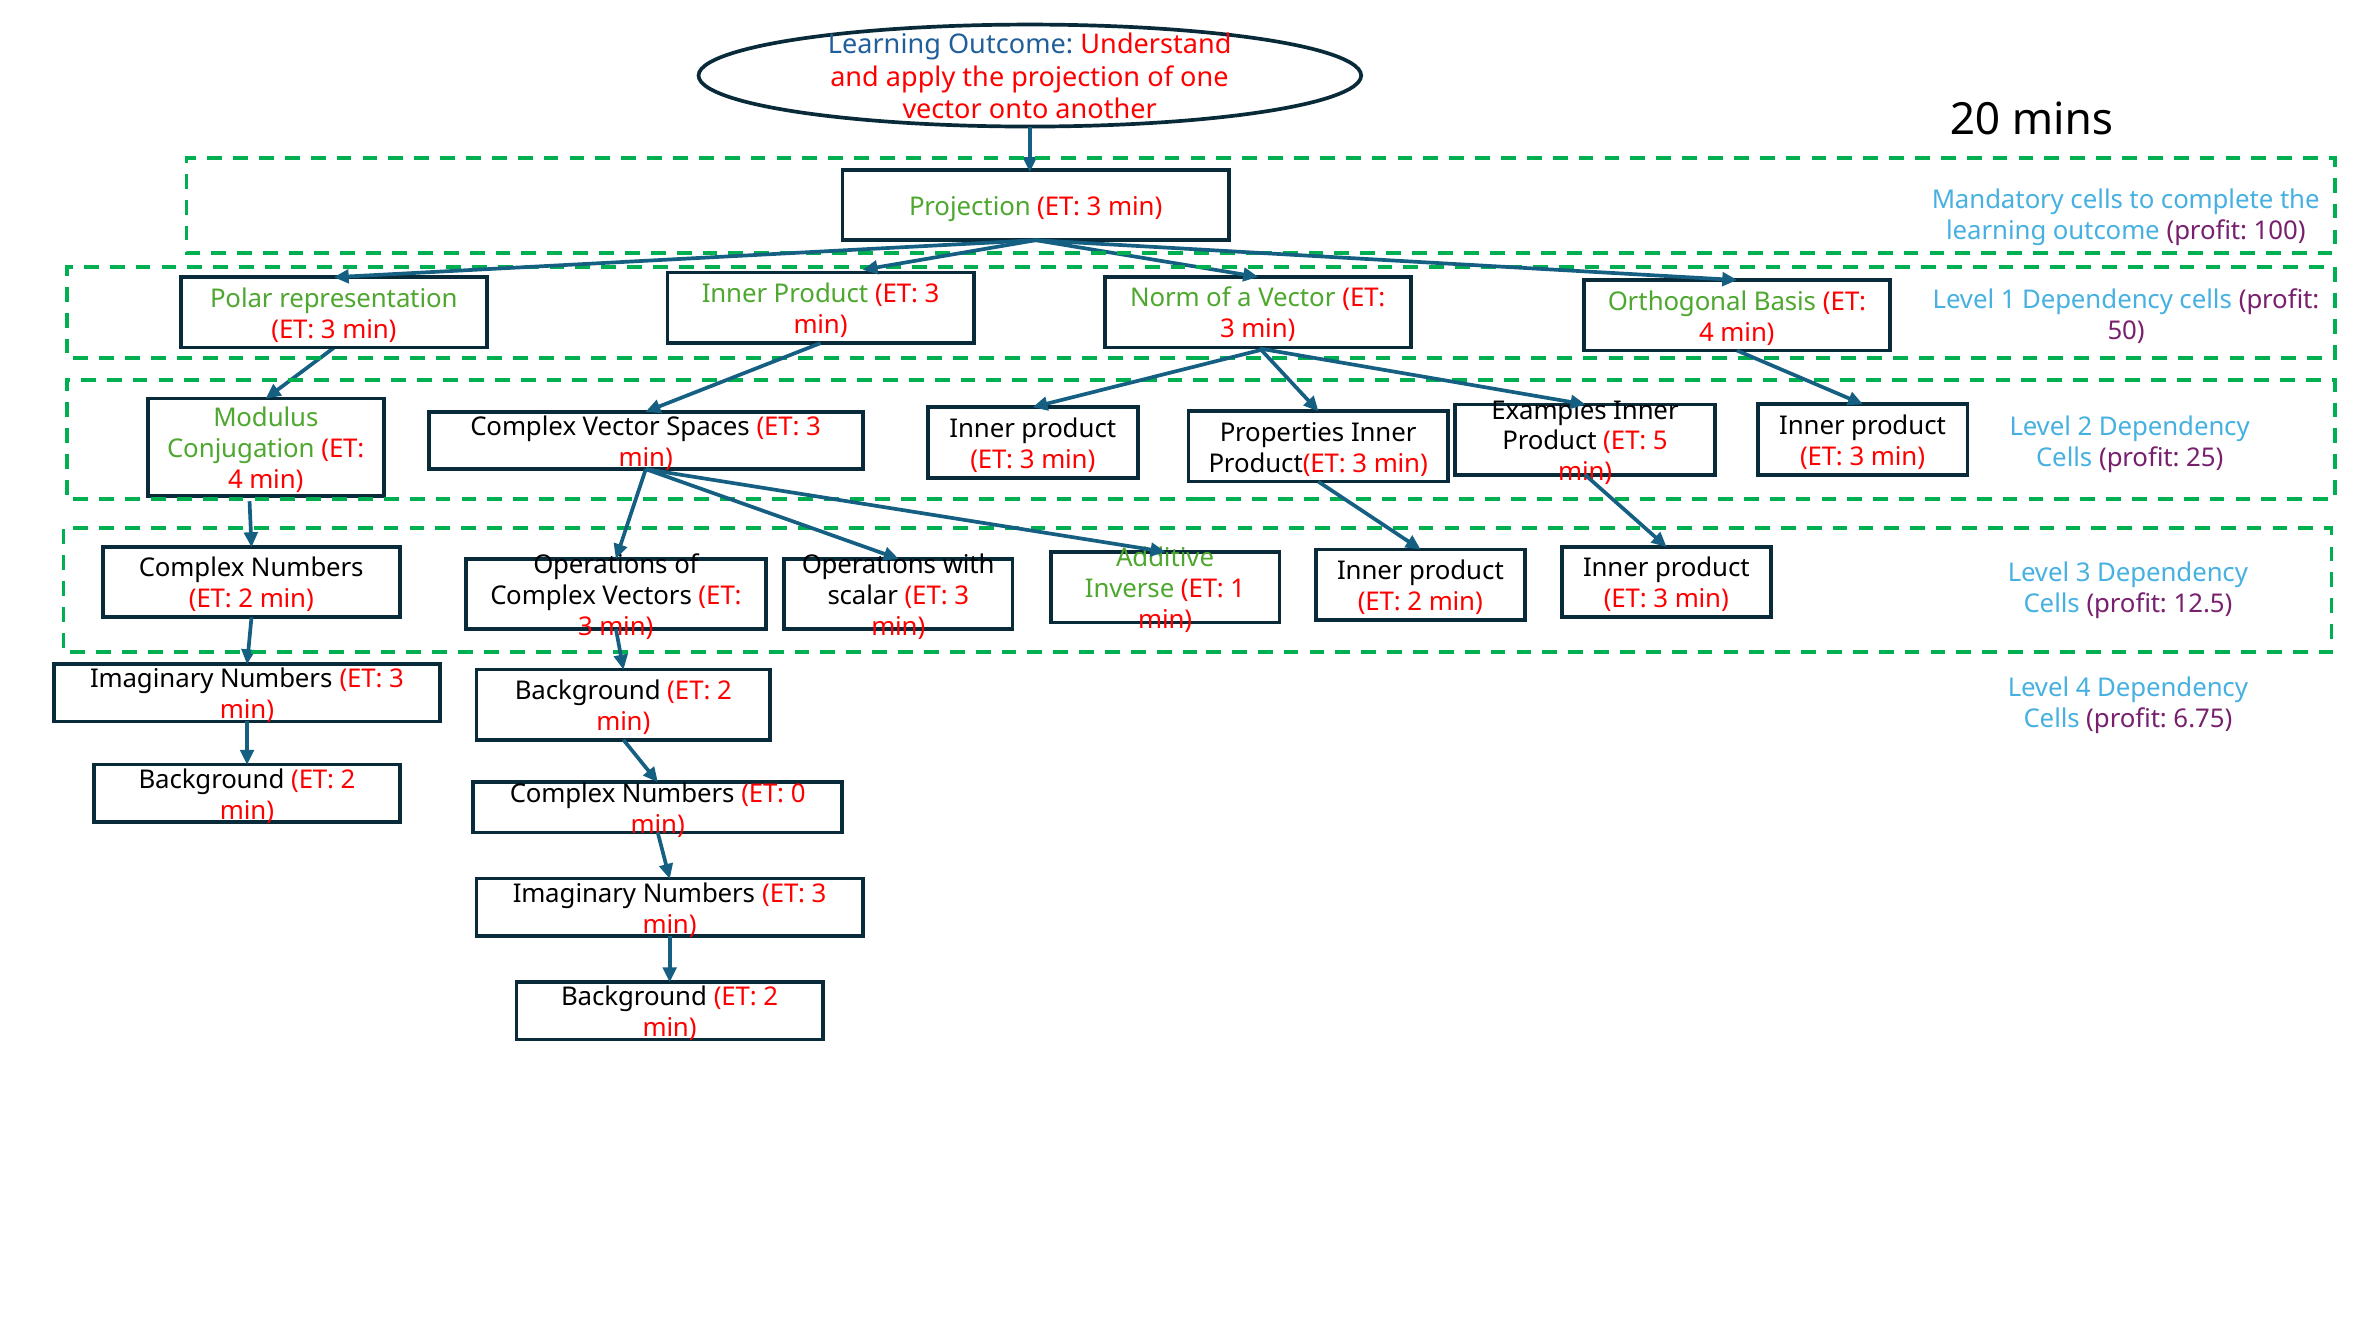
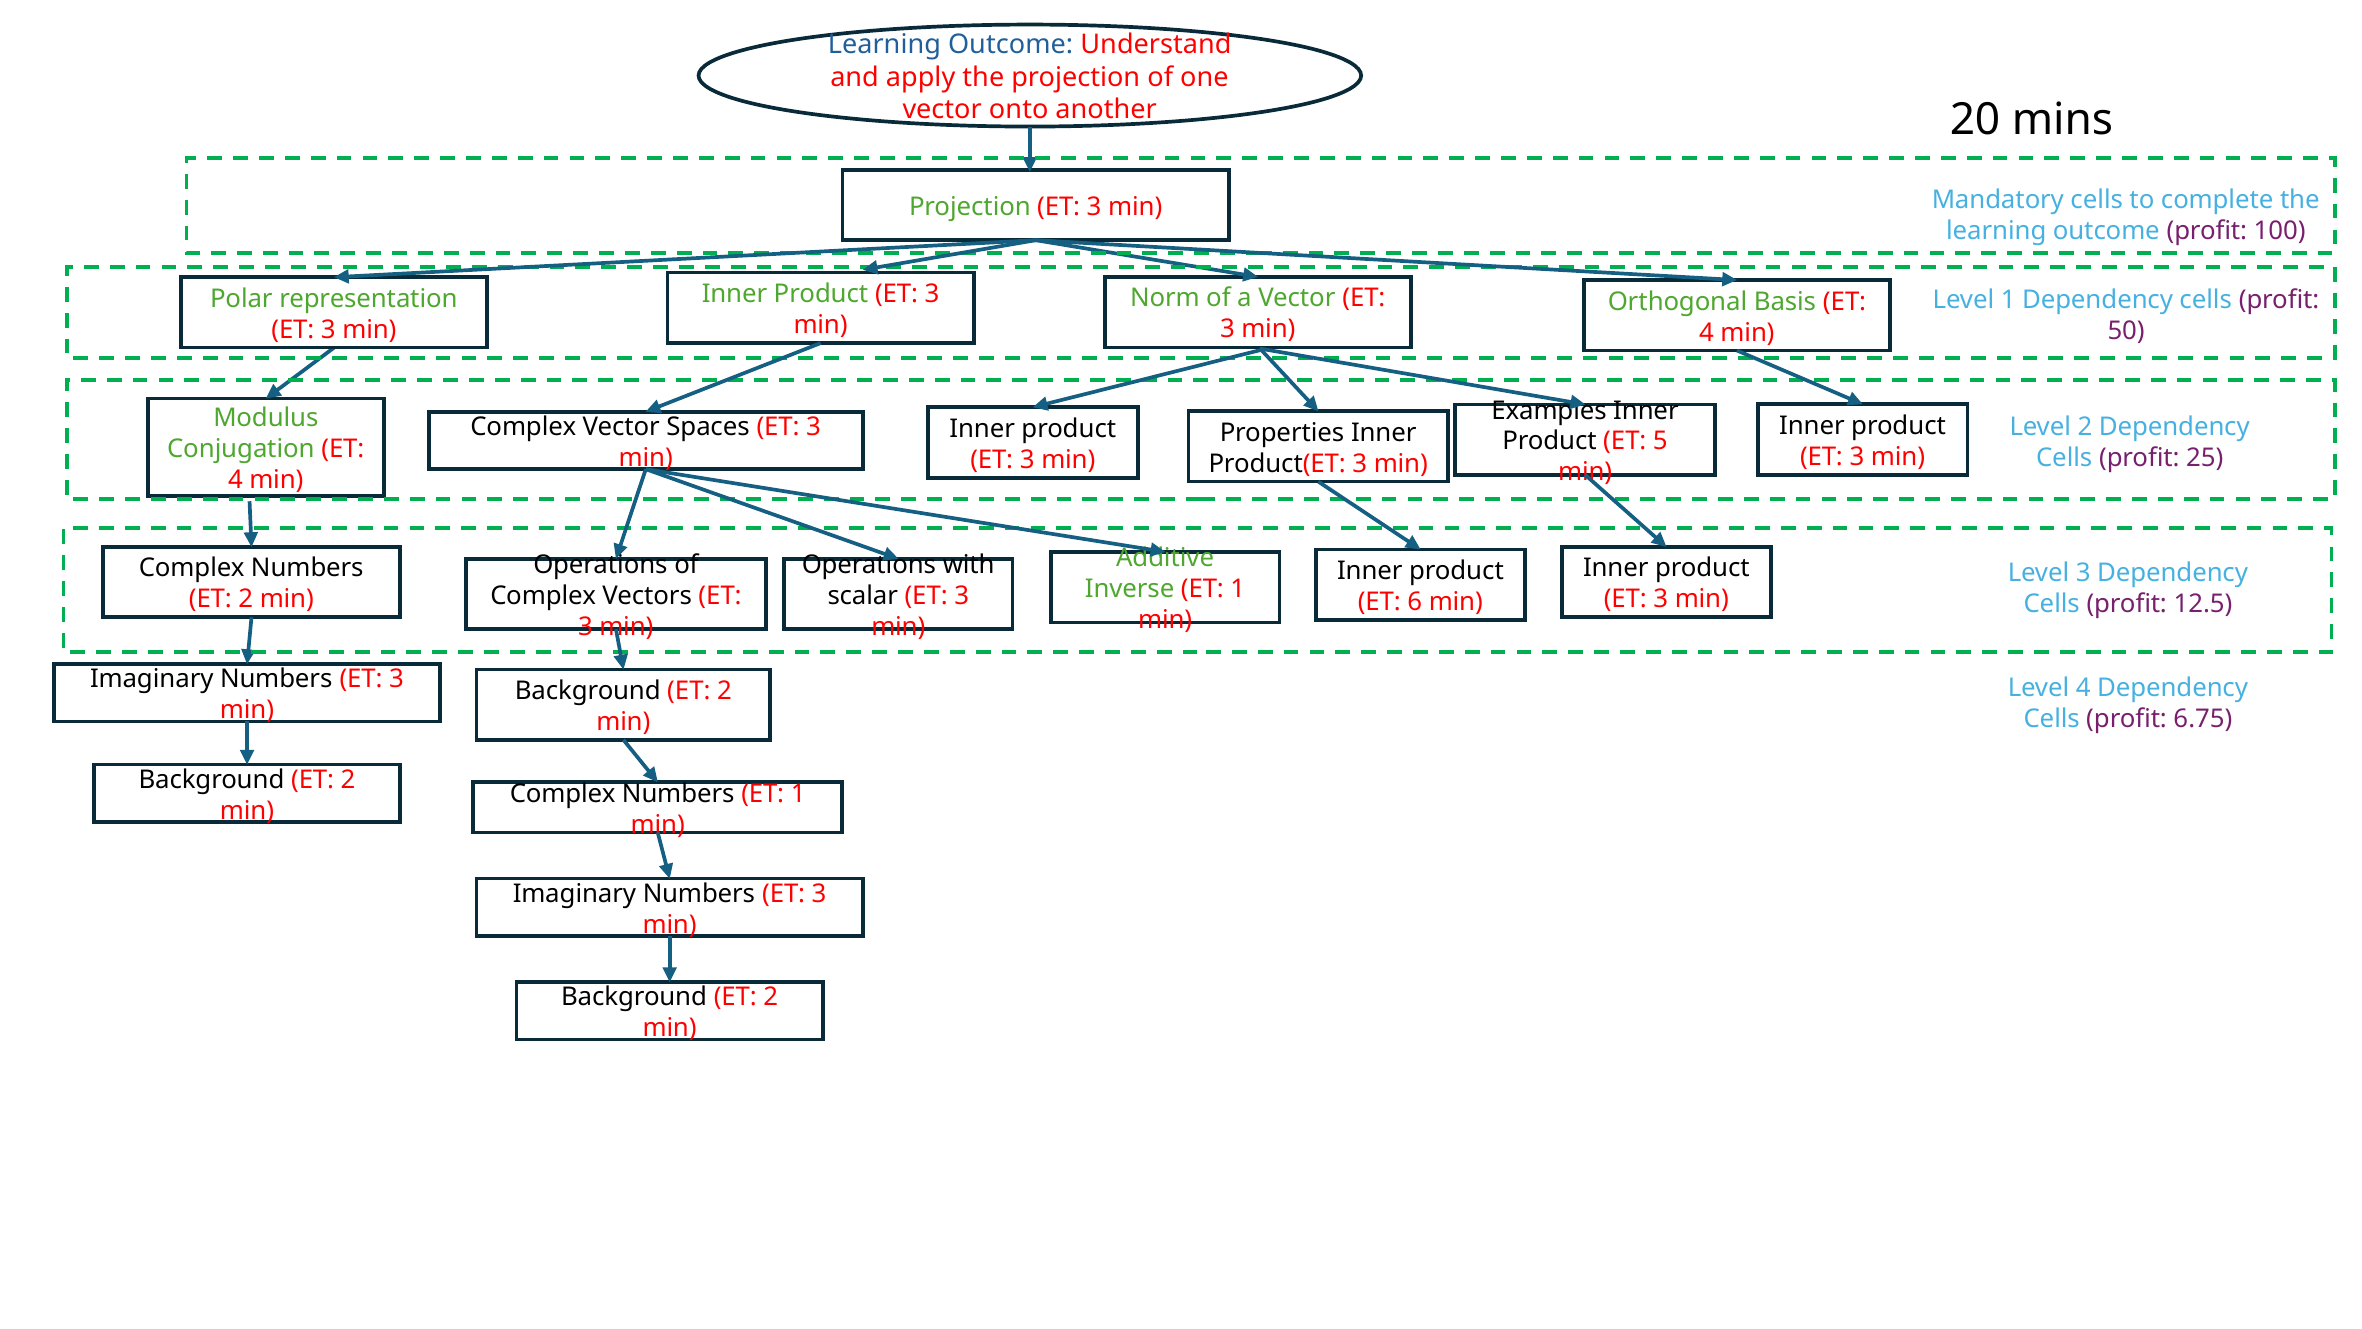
2 at (1415, 602): 2 -> 6
Numbers ET 0: 0 -> 1
